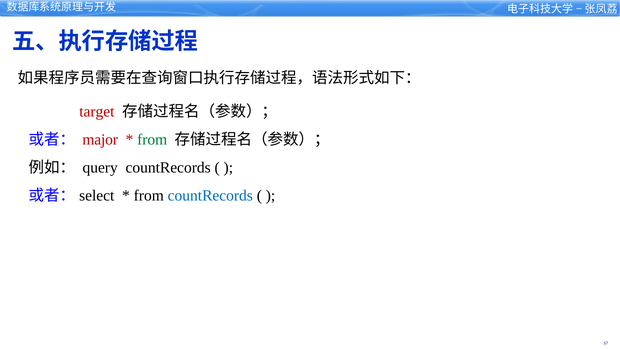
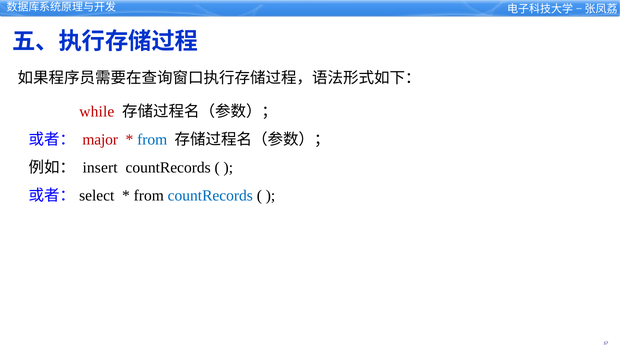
target: target -> while
from at (152, 139) colour: green -> blue
query: query -> insert
